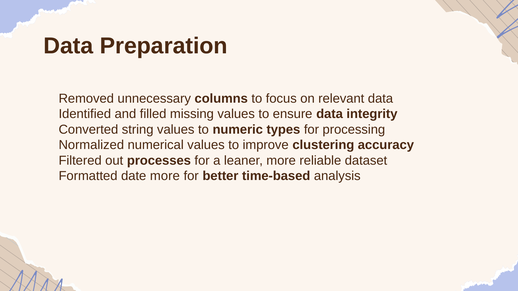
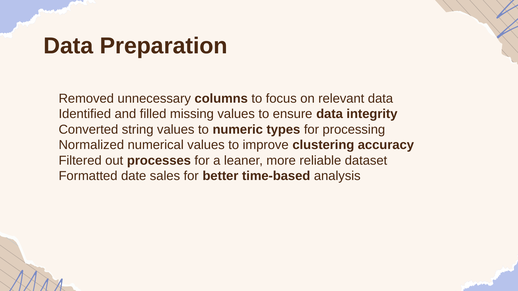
date more: more -> sales
